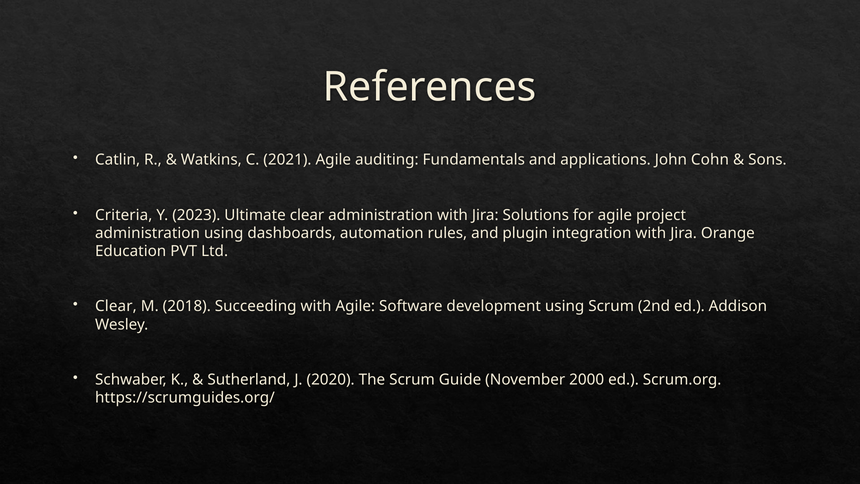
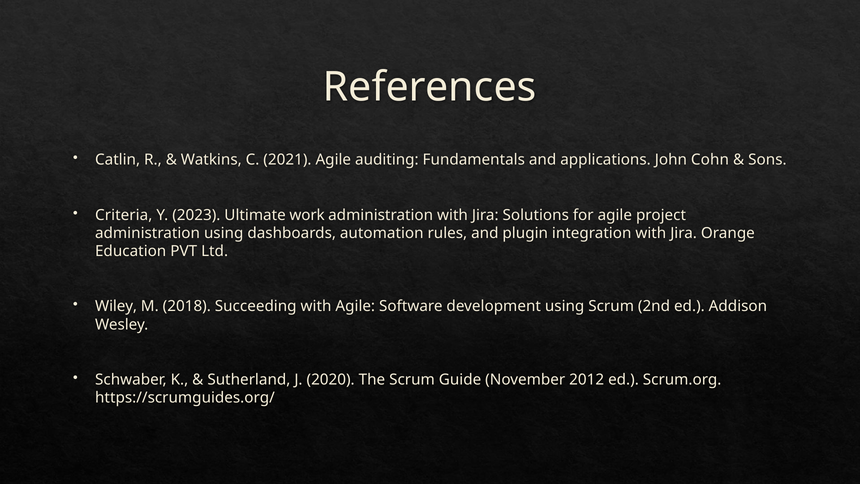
Ultimate clear: clear -> work
Clear at (116, 306): Clear -> Wiley
2000: 2000 -> 2012
